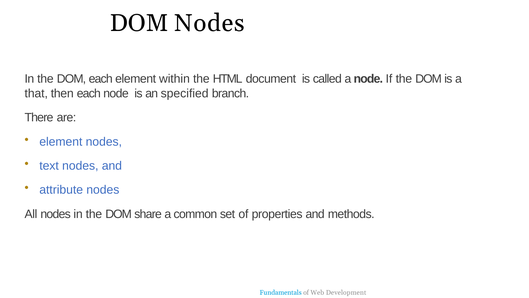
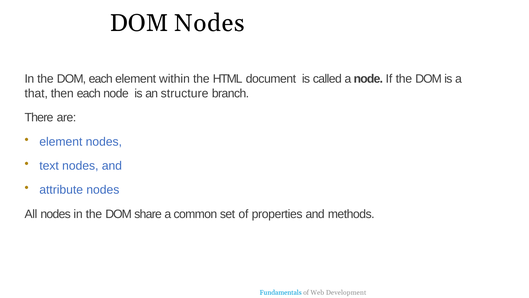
specified: specified -> structure
